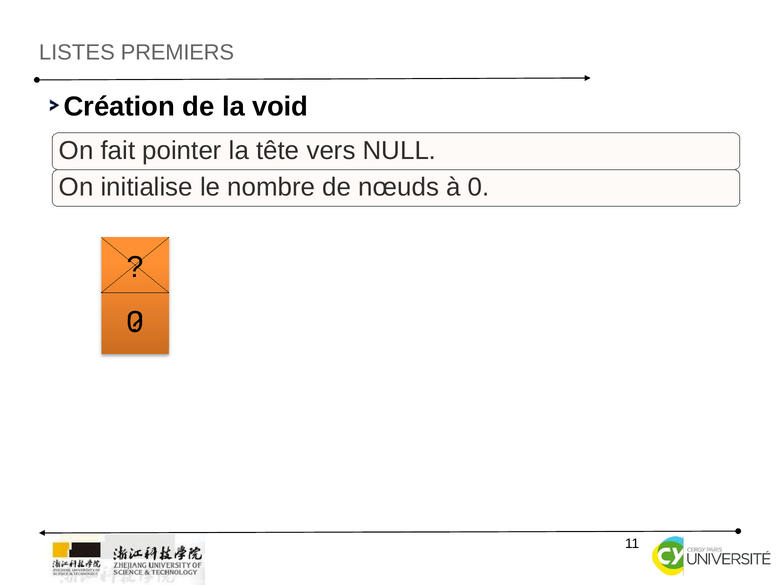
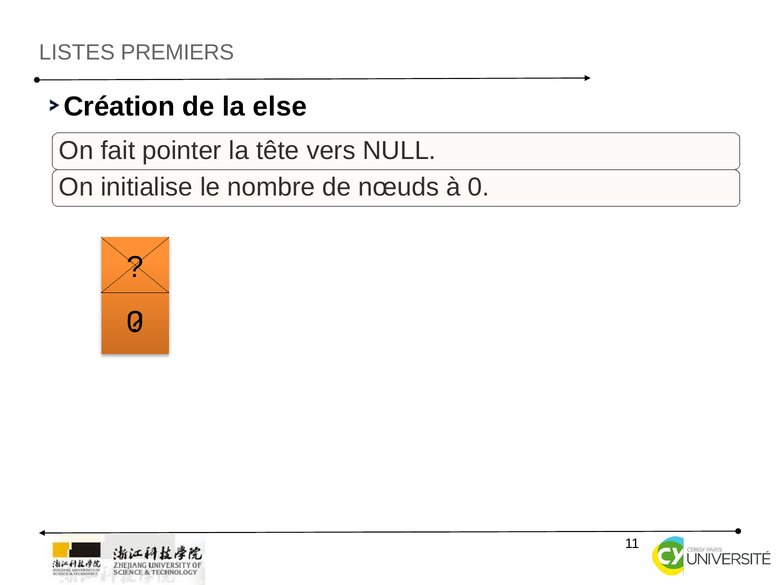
void: void -> else
